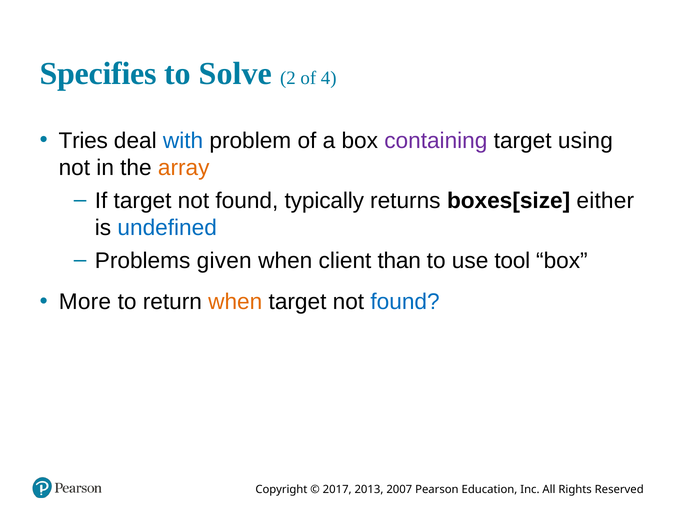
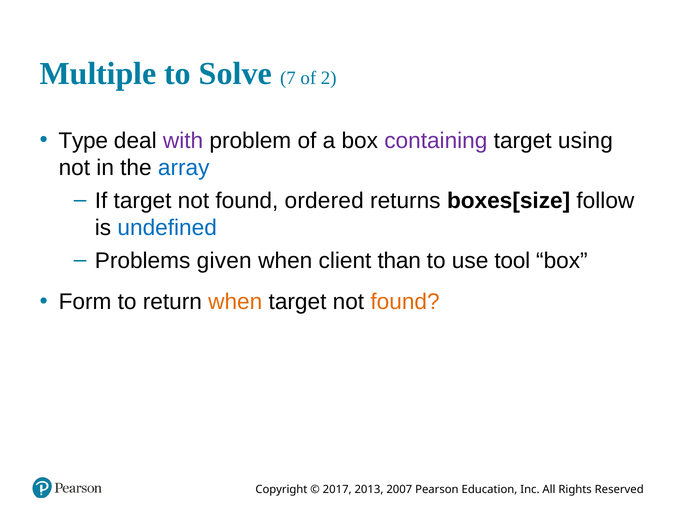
Specifies: Specifies -> Multiple
2: 2 -> 7
4: 4 -> 2
Tries: Tries -> Type
with colour: blue -> purple
array colour: orange -> blue
typically: typically -> ordered
either: either -> follow
More: More -> Form
found at (405, 302) colour: blue -> orange
